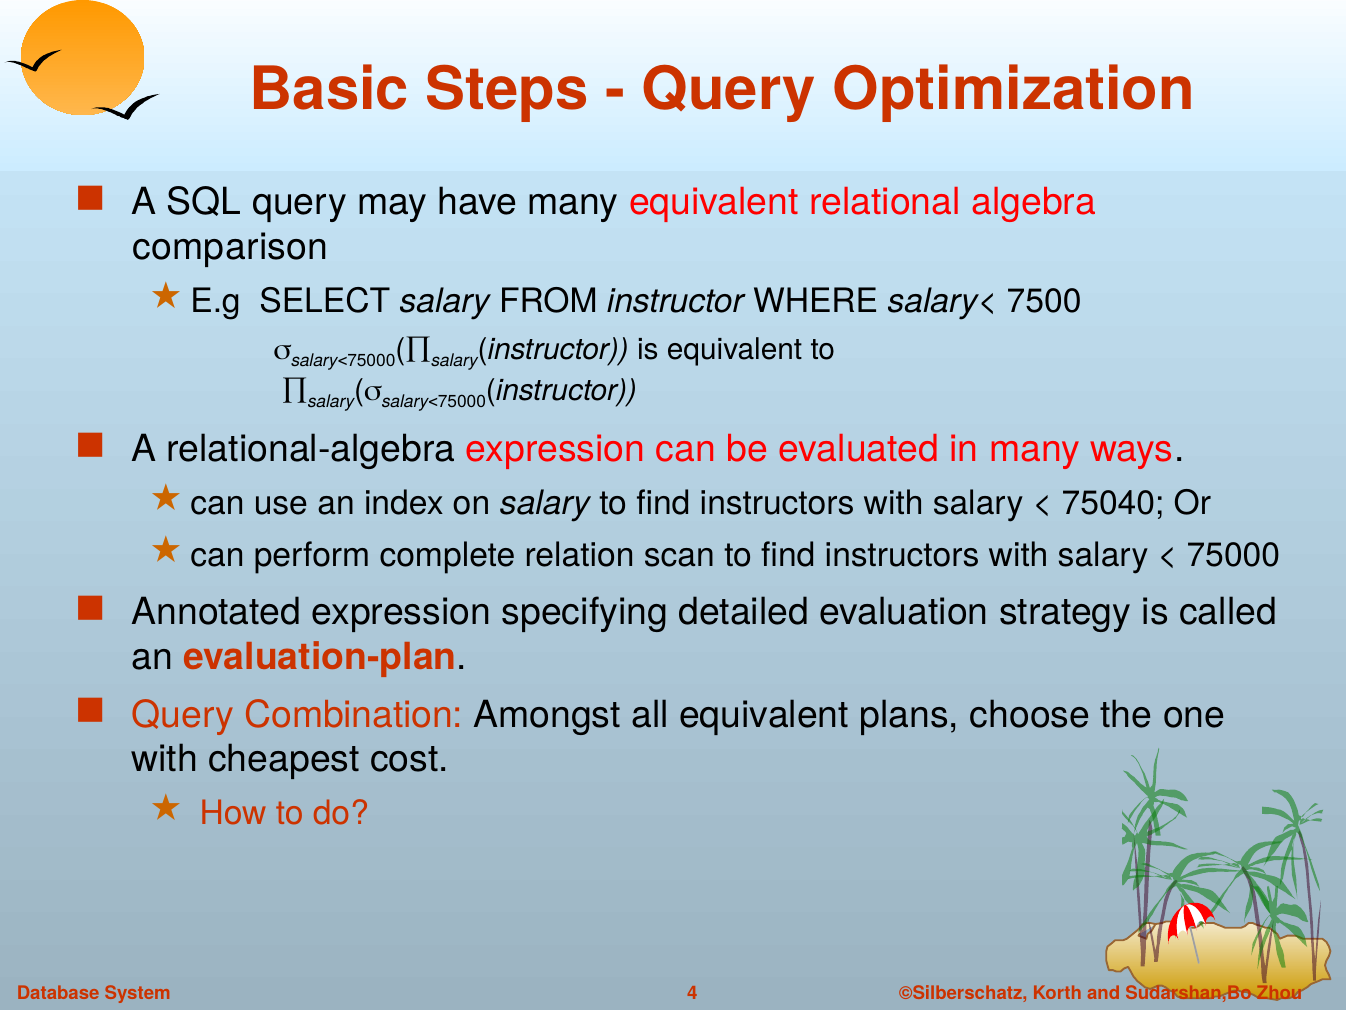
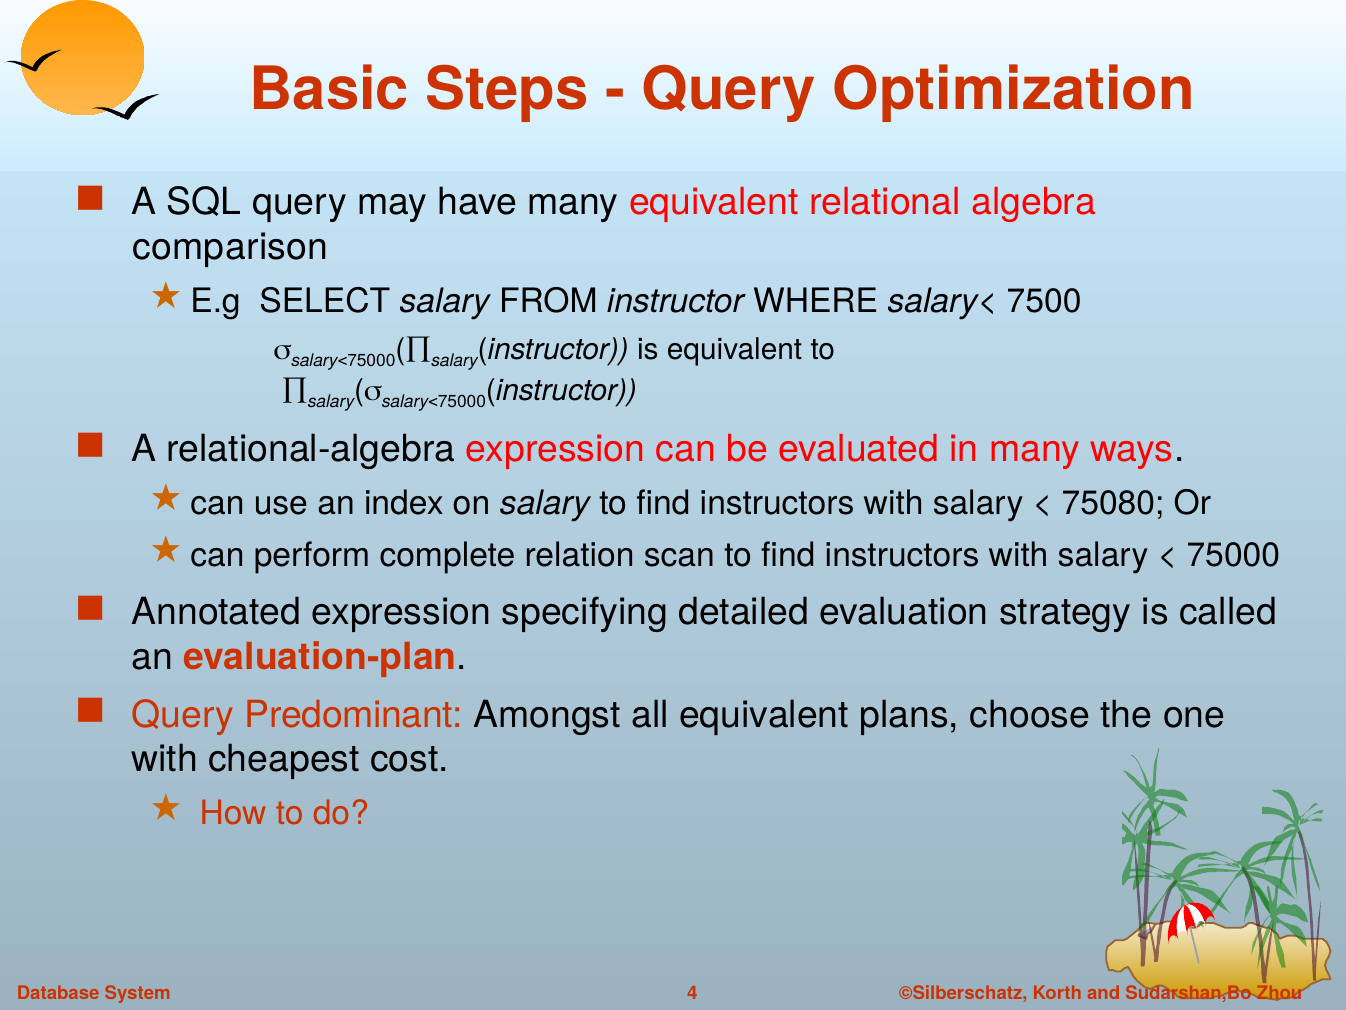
75040: 75040 -> 75080
Combination: Combination -> Predominant
